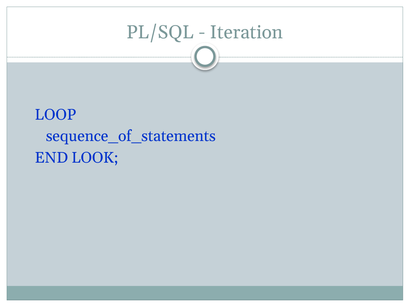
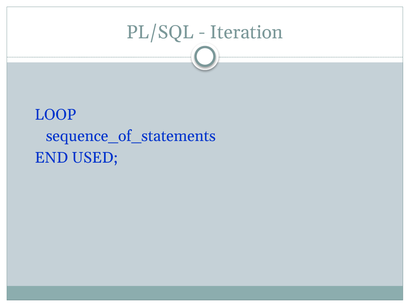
LOOK: LOOK -> USED
